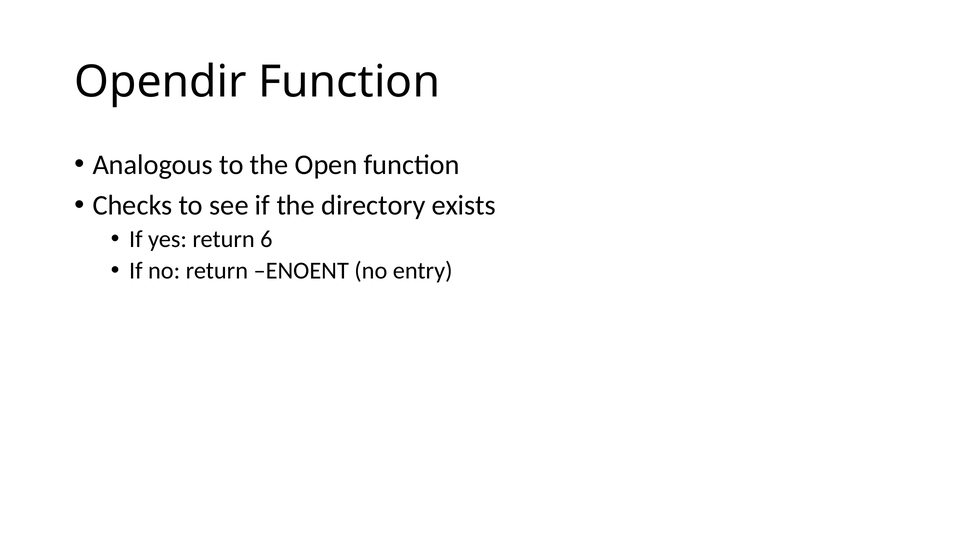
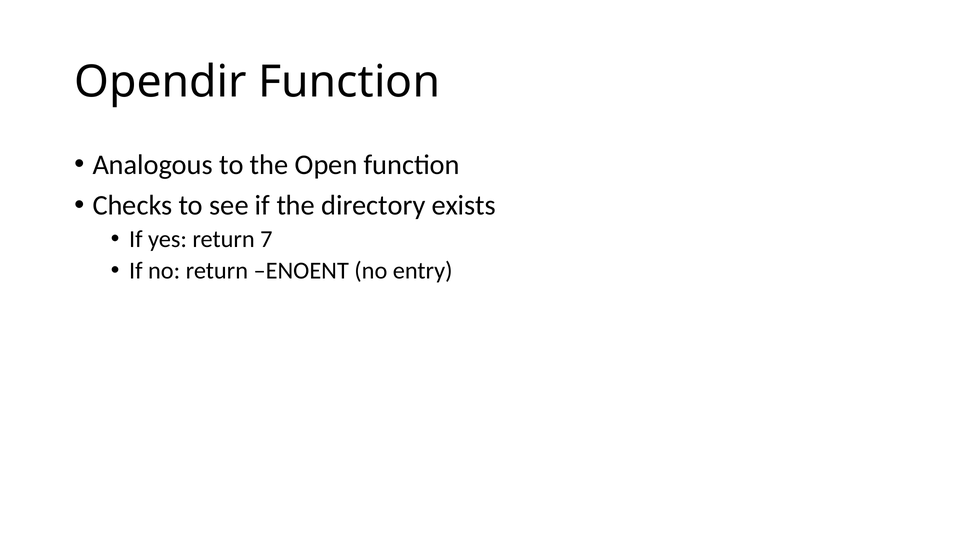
6: 6 -> 7
